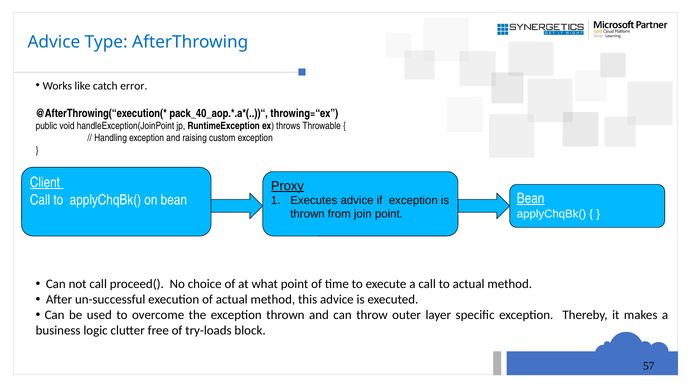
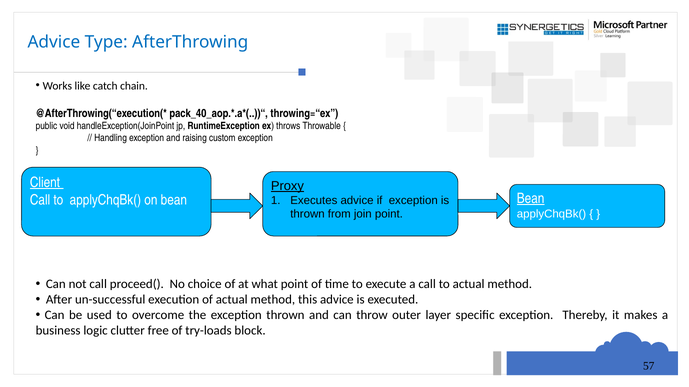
error: error -> chain
